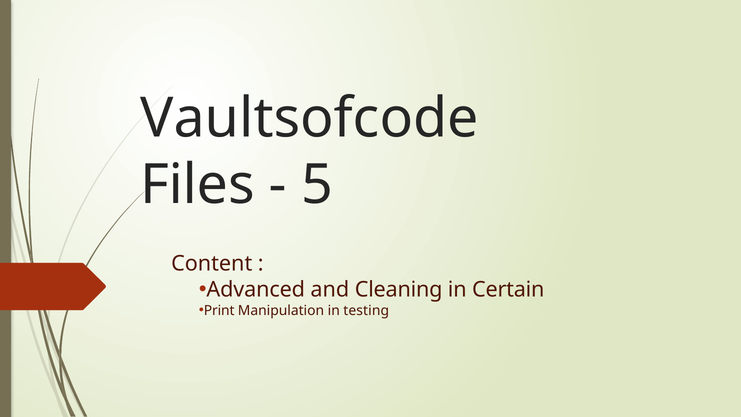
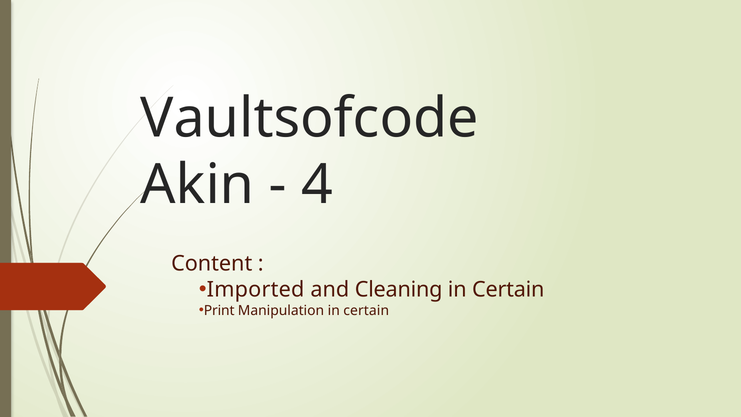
Files: Files -> Akin
5: 5 -> 4
Advanced: Advanced -> Imported
Manipulation in testing: testing -> certain
